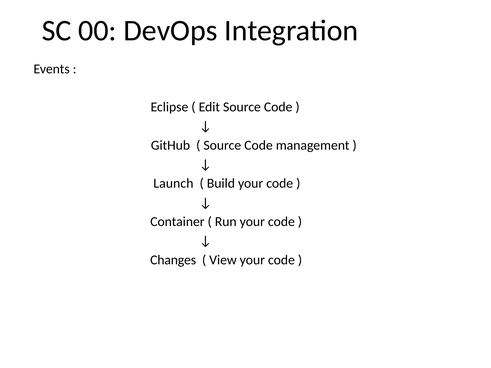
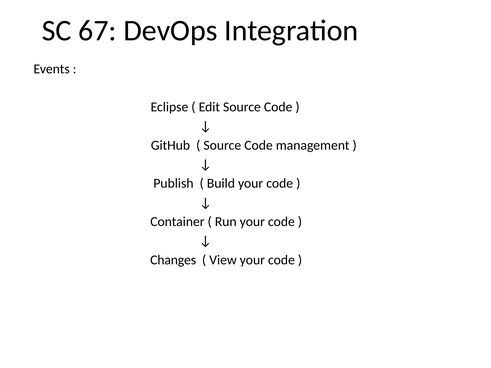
00: 00 -> 67
Launch: Launch -> Publish
